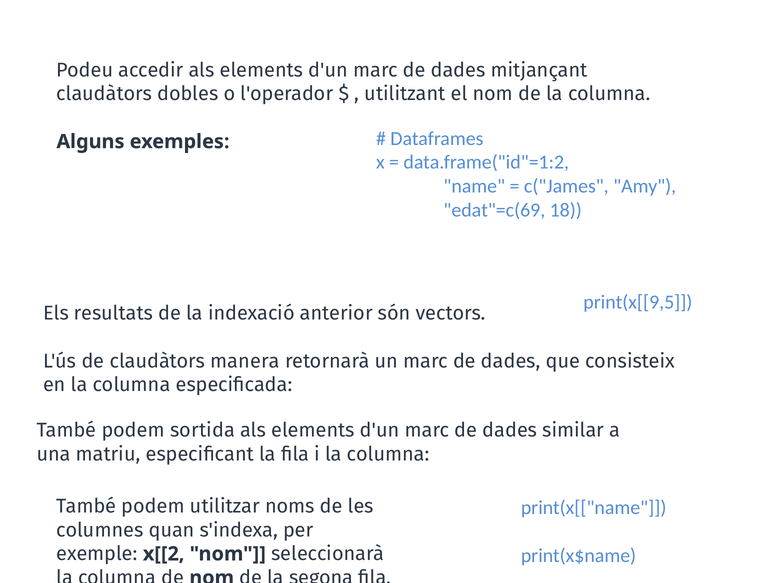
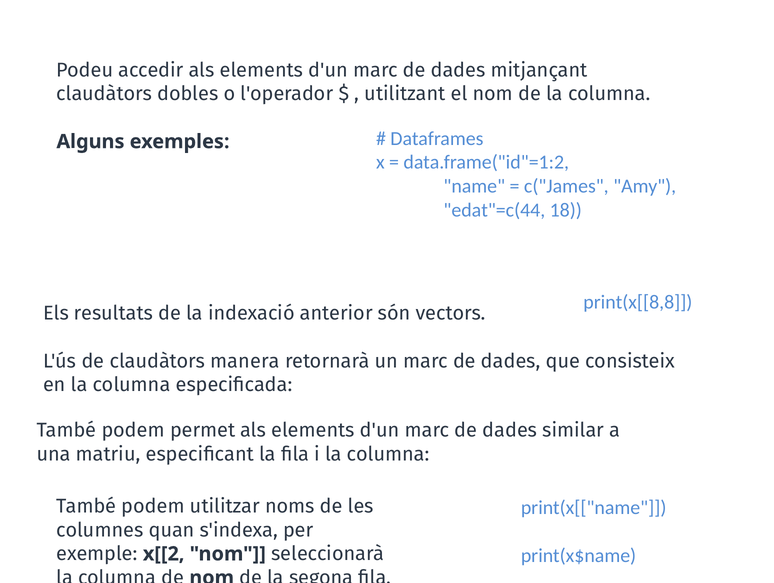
edat"=c(69: edat"=c(69 -> edat"=c(44
print(x[[9,5: print(x[[9,5 -> print(x[[8,8
sortida: sortida -> permet
